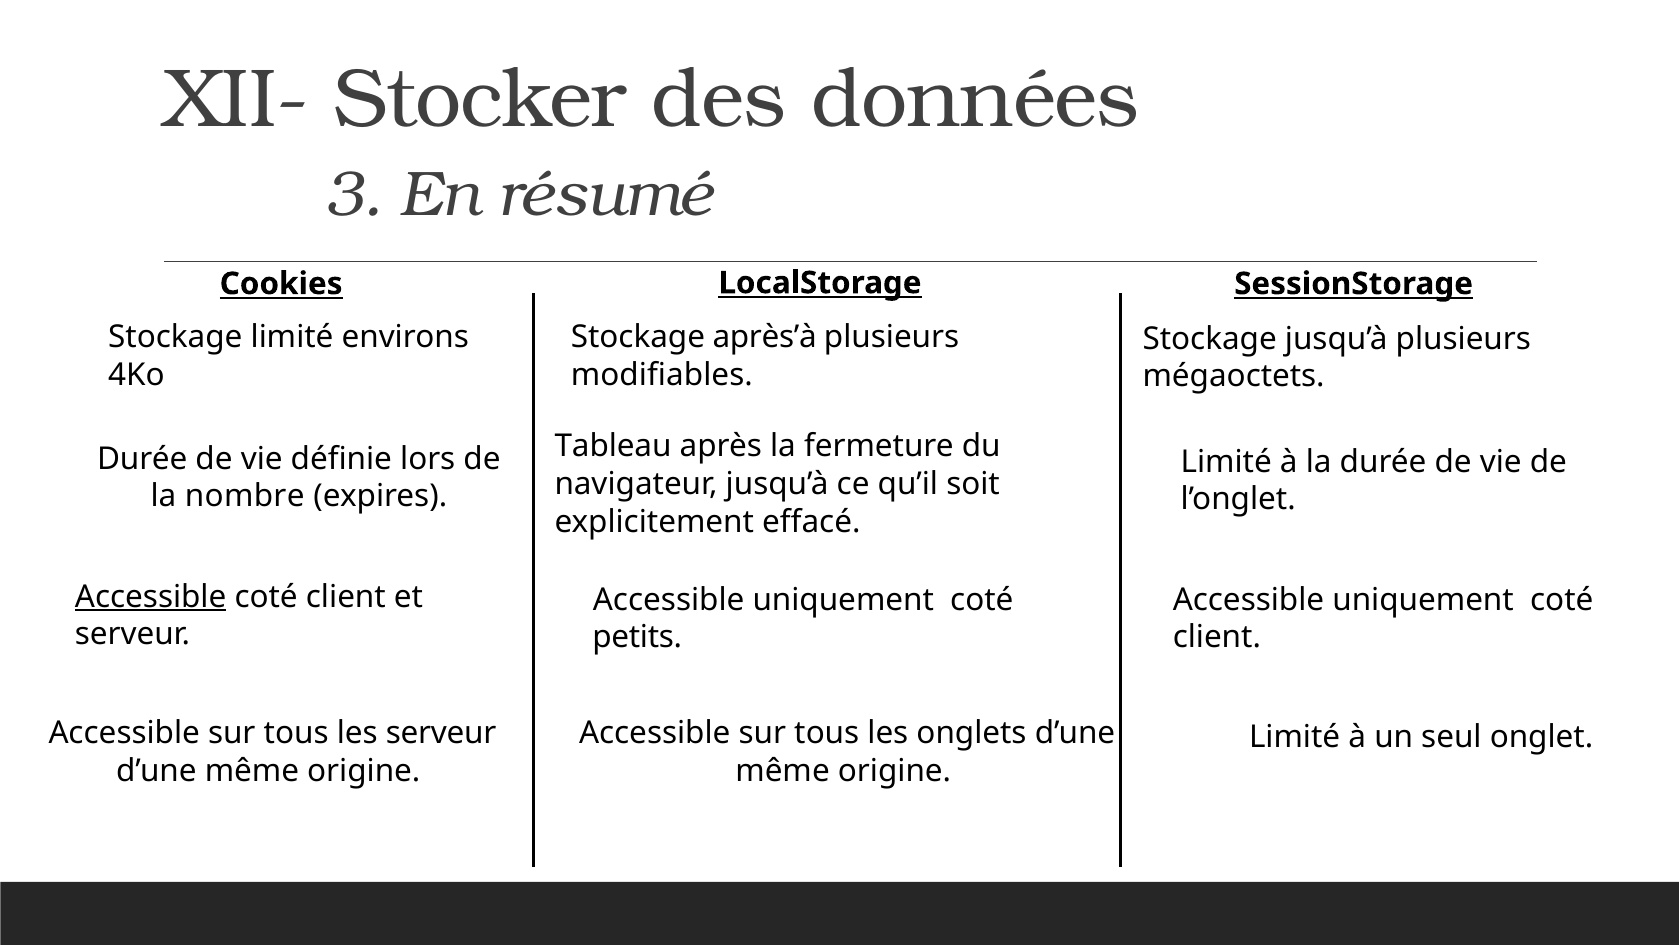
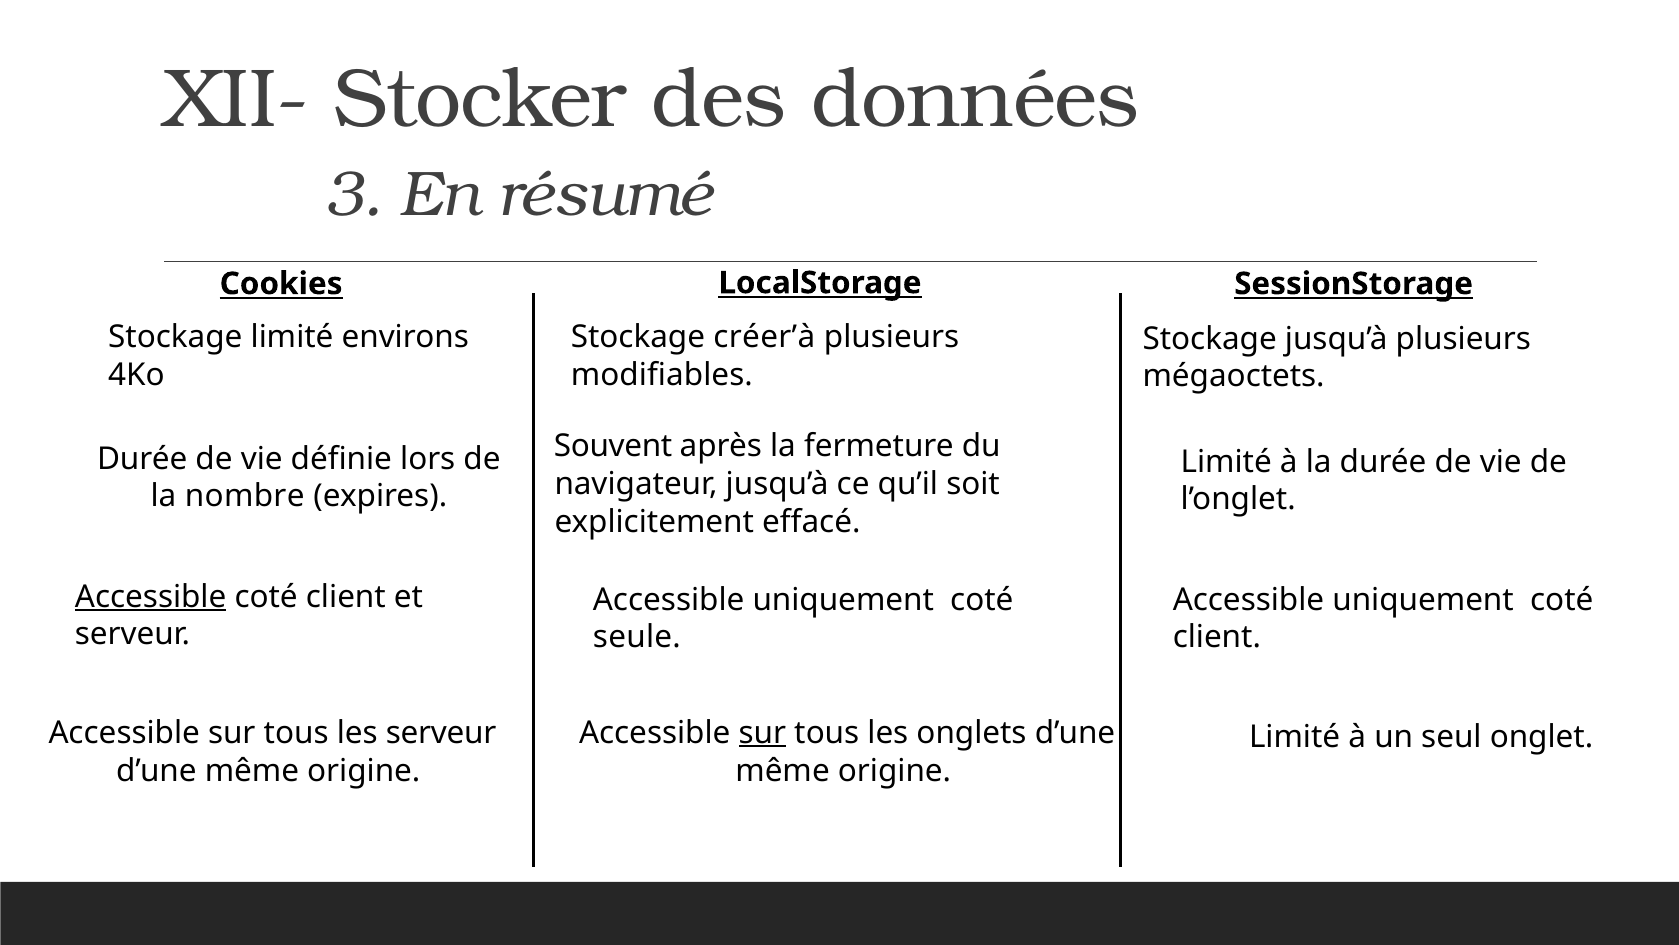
après’à: après’à -> créer’à
Tableau: Tableau -> Souvent
petits: petits -> seule
sur at (762, 732) underline: none -> present
